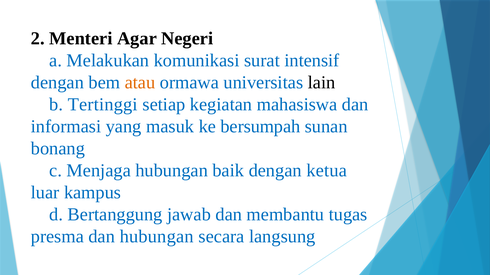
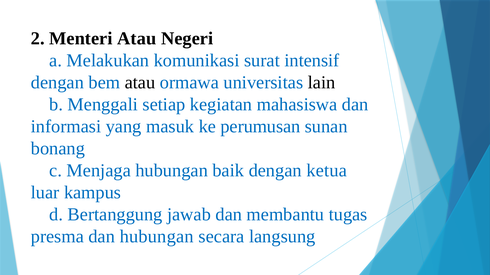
Menteri Agar: Agar -> Atau
atau at (140, 83) colour: orange -> black
Tertinggi: Tertinggi -> Menggali
bersumpah: bersumpah -> perumusan
